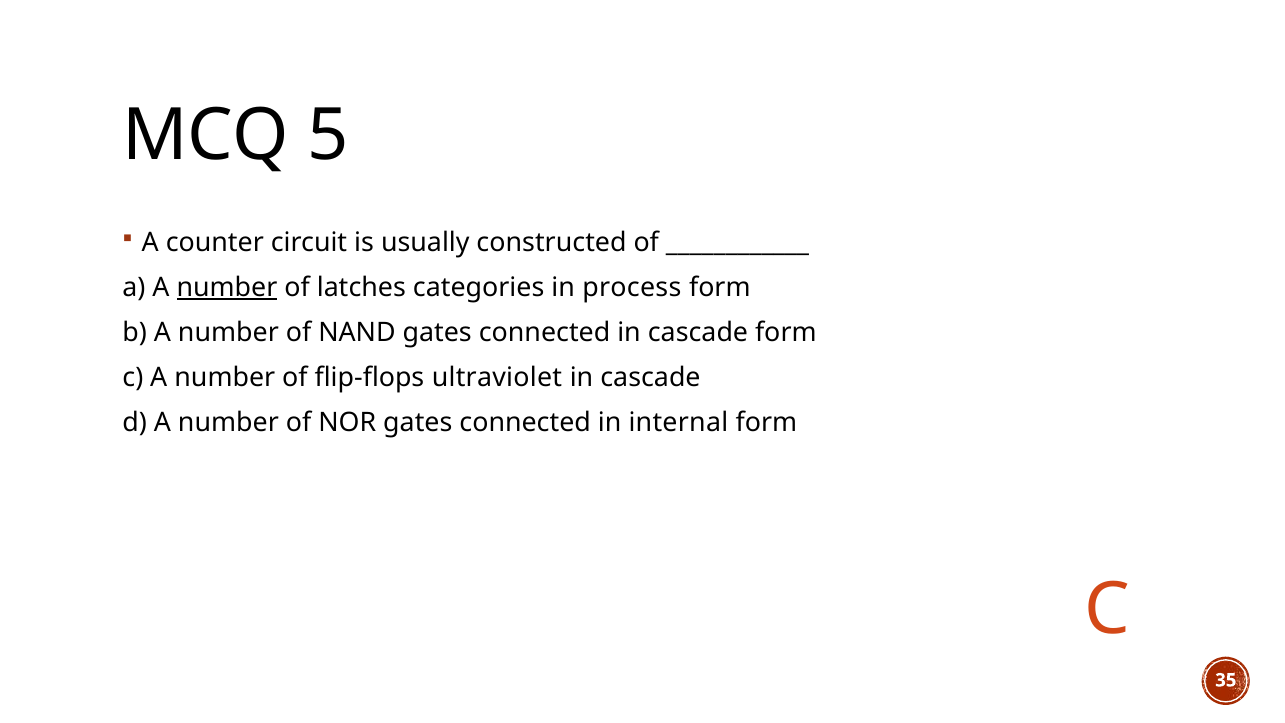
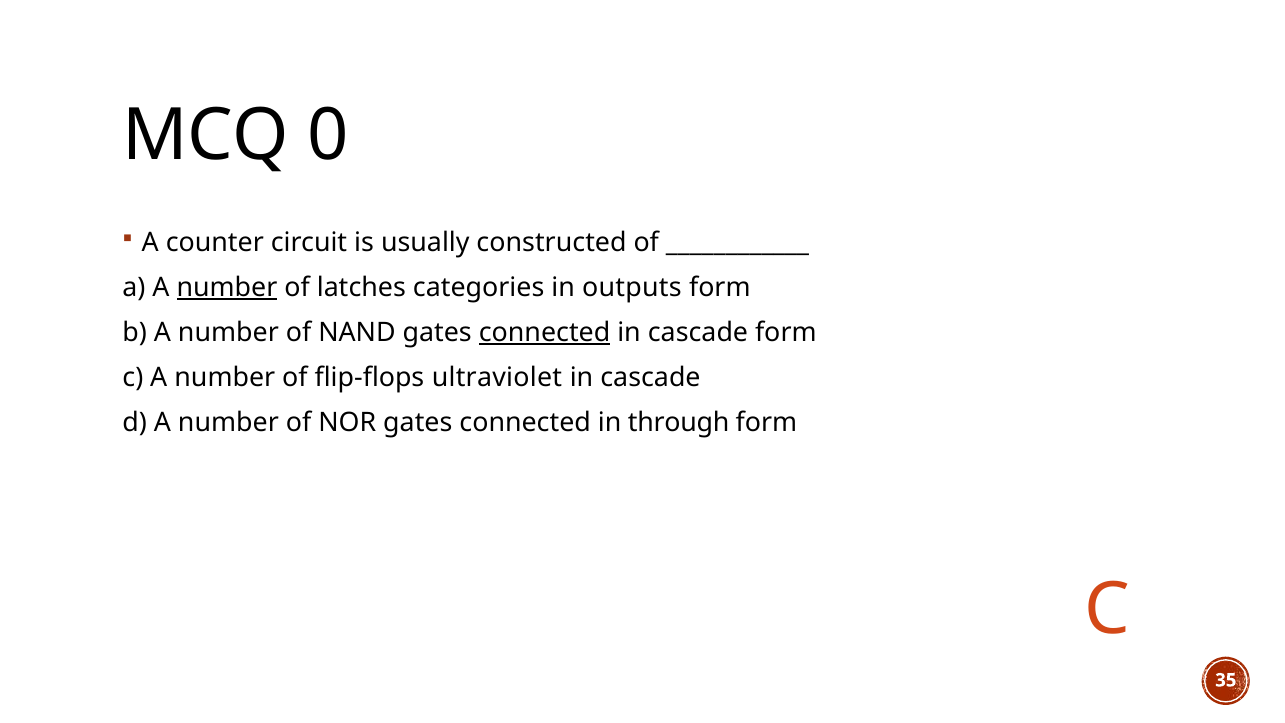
5: 5 -> 0
process: process -> outputs
connected at (545, 333) underline: none -> present
internal: internal -> through
